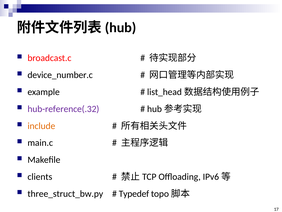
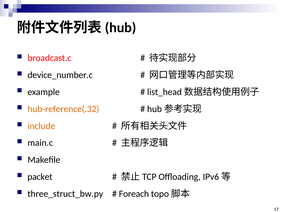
hub-reference(.32 colour: purple -> orange
clients: clients -> packet
Typedef: Typedef -> Foreach
